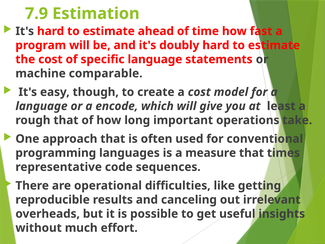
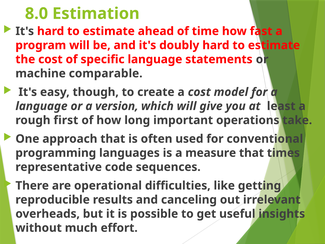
7.9: 7.9 -> 8.0
encode: encode -> version
rough that: that -> first
